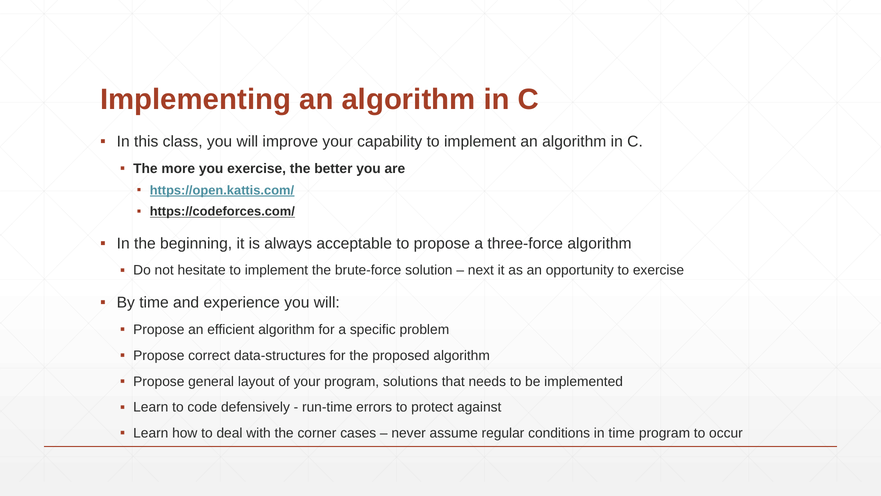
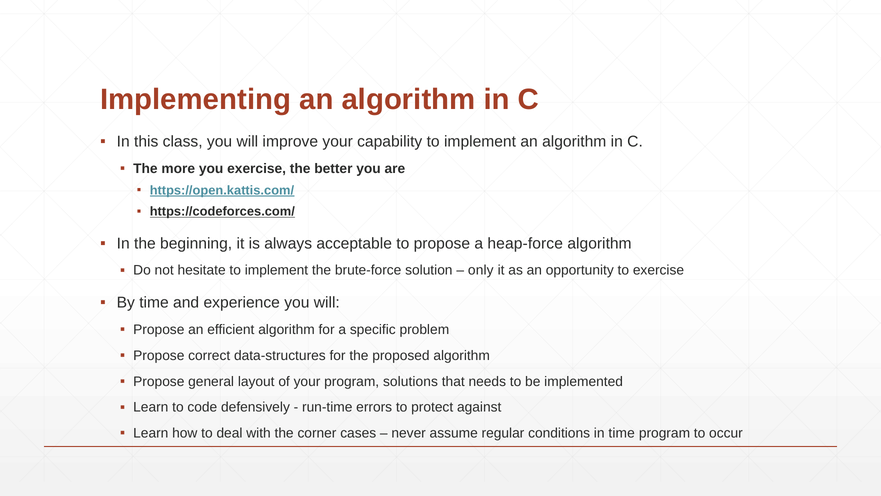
three-force: three-force -> heap-force
next: next -> only
